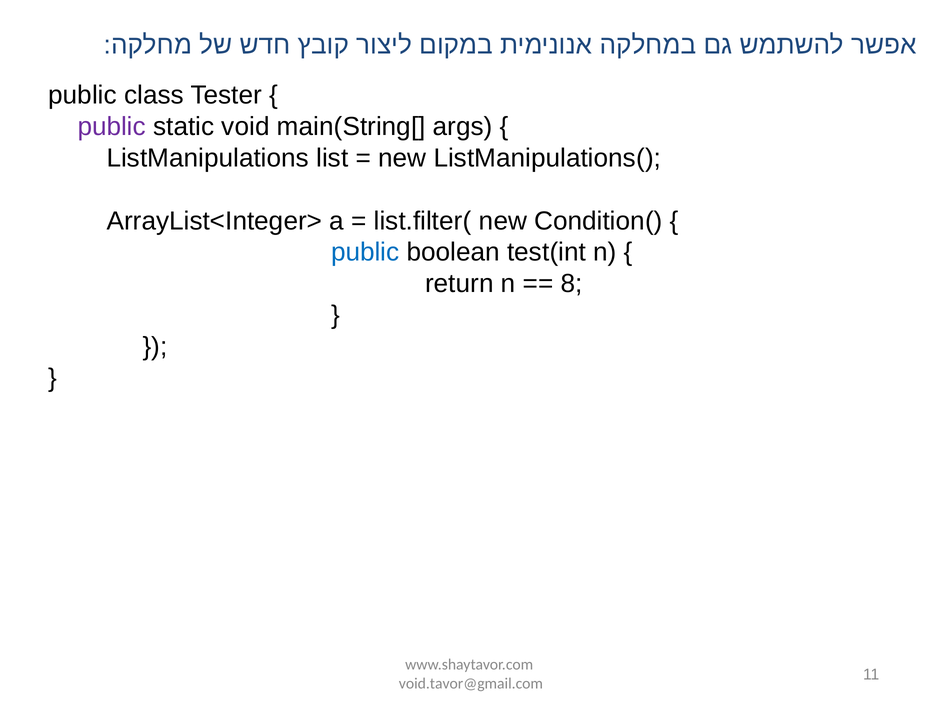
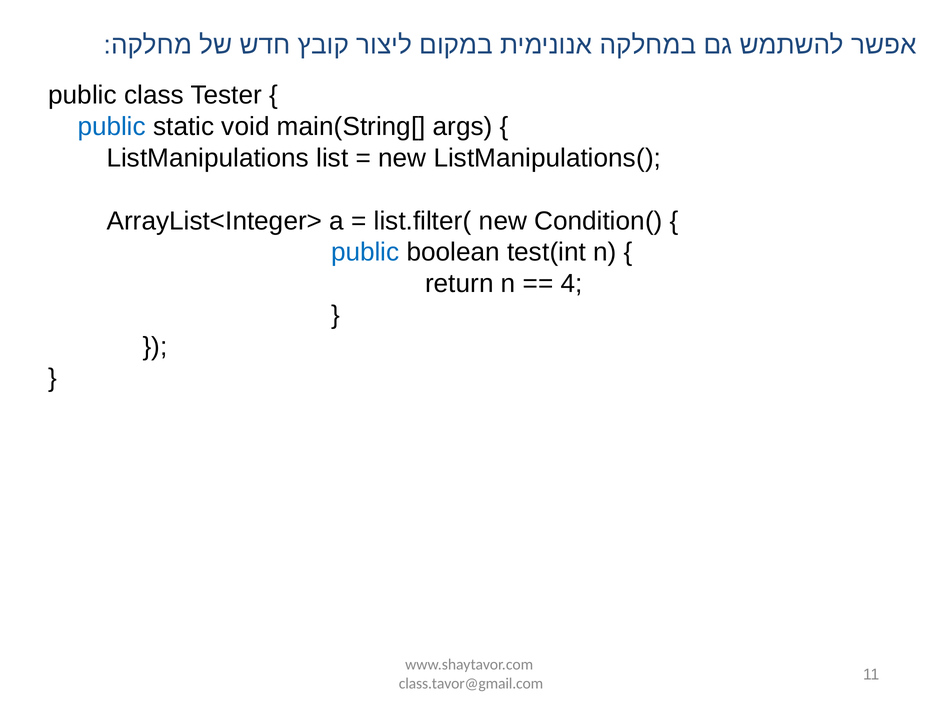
public at (112, 127) colour: purple -> blue
8: 8 -> 4
void.tavor@gmail.com: void.tavor@gmail.com -> class.tavor@gmail.com
